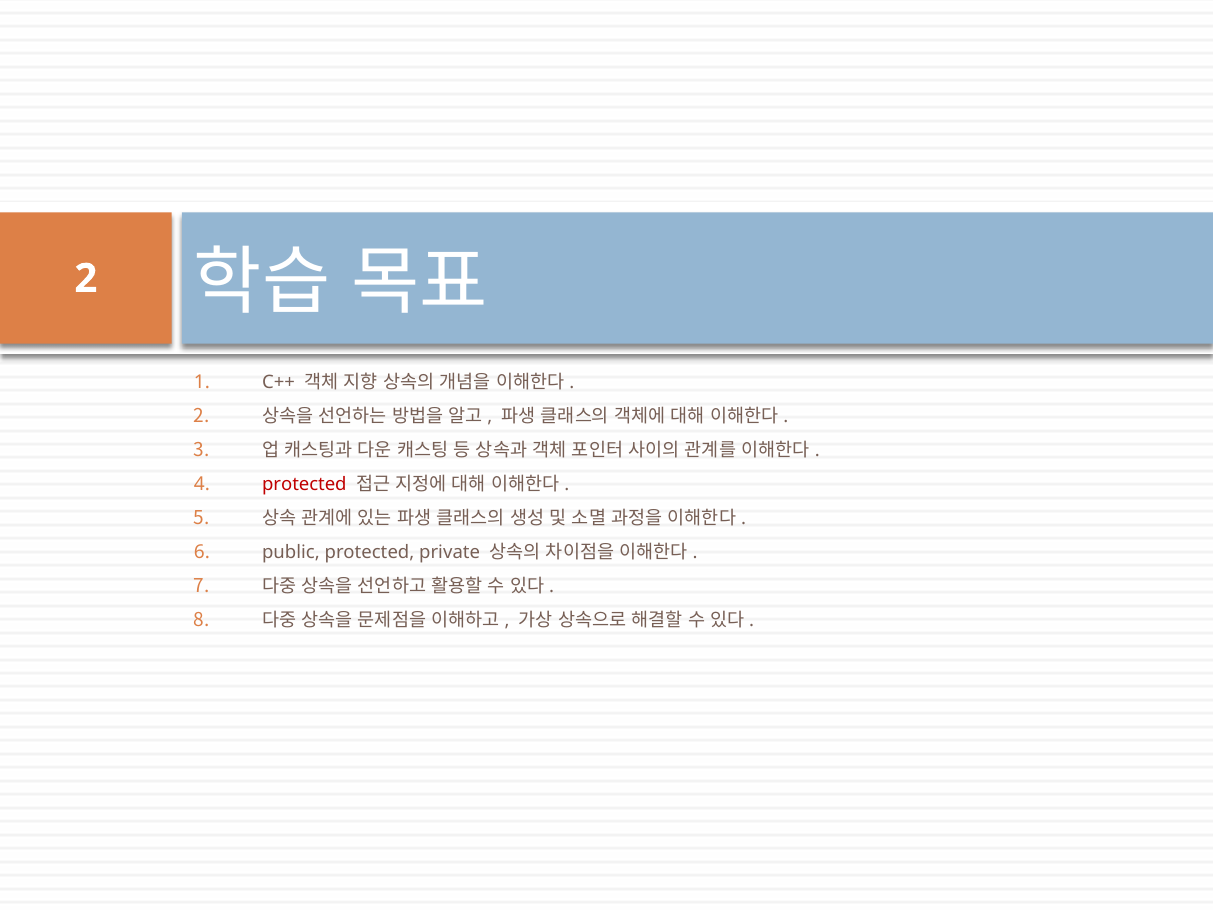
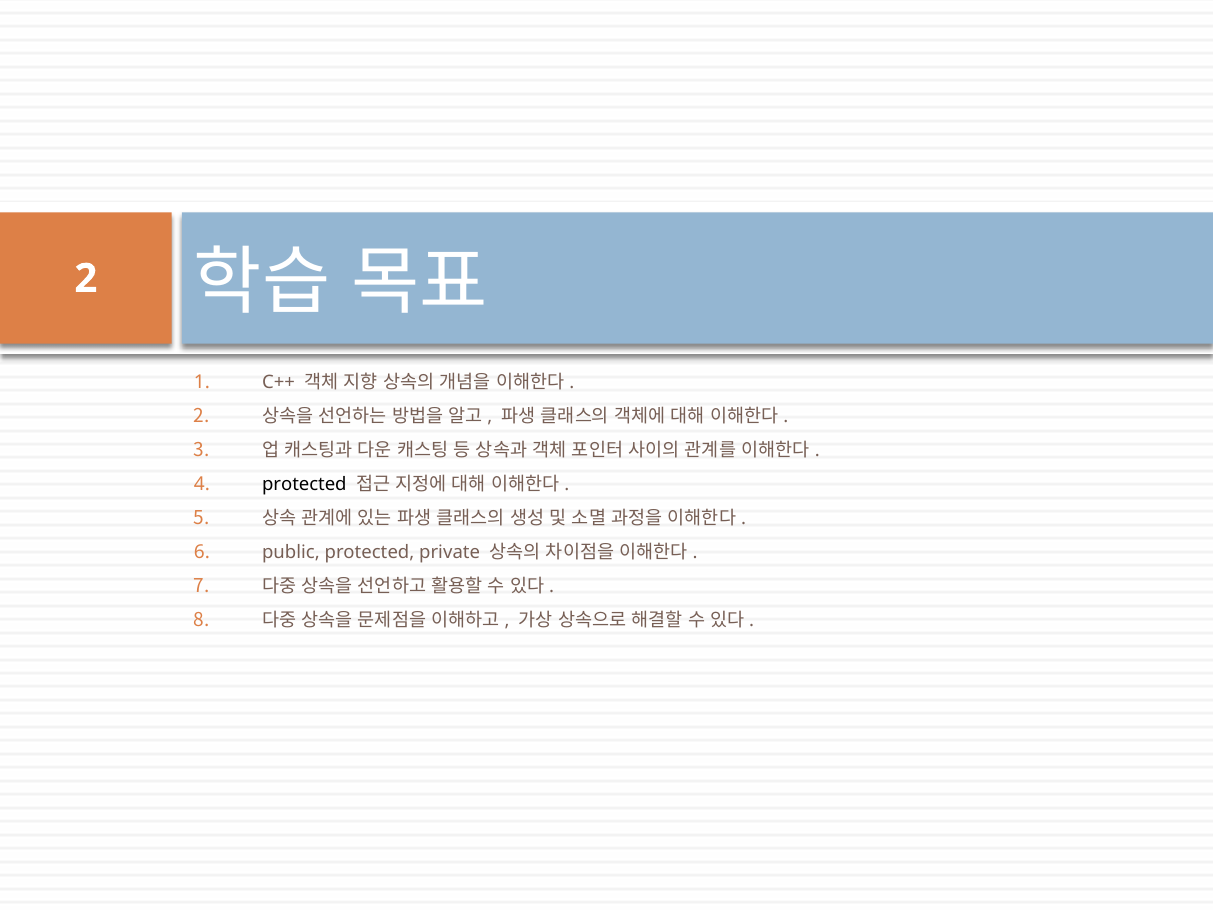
protected at (304, 484) colour: red -> black
